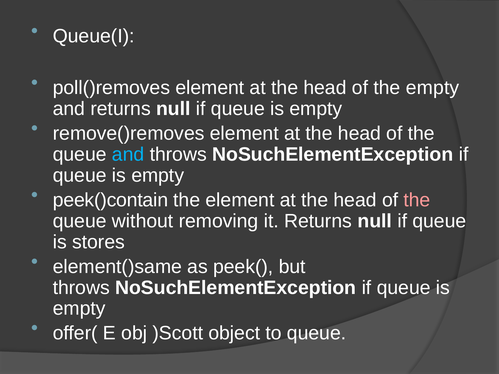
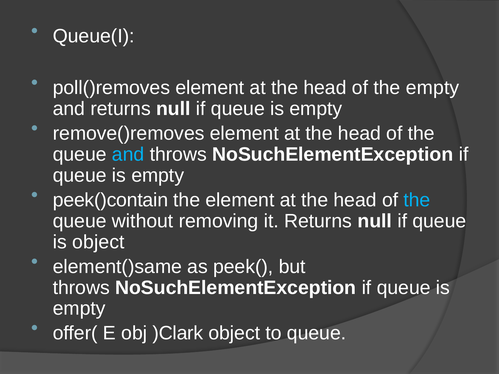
the at (417, 200) colour: pink -> light blue
is stores: stores -> object
)Scott: )Scott -> )Clark
